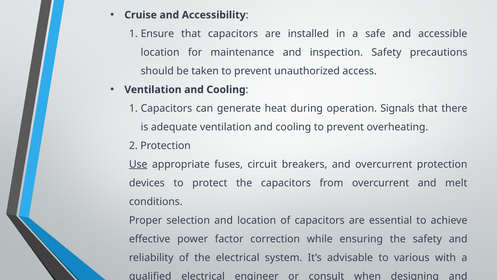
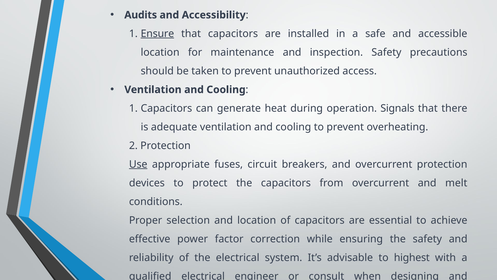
Cruise: Cruise -> Audits
Ensure underline: none -> present
various: various -> highest
